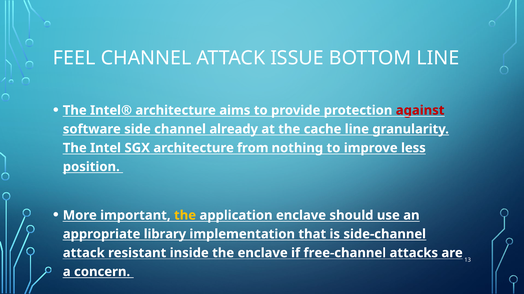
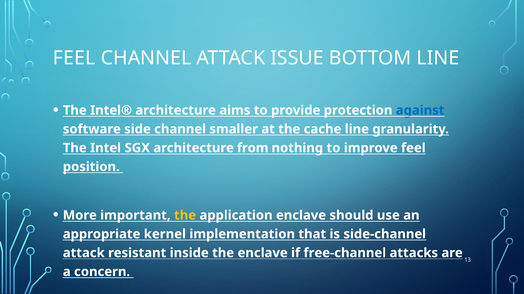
against colour: red -> blue
already: already -> smaller
improve less: less -> feel
library: library -> kernel
